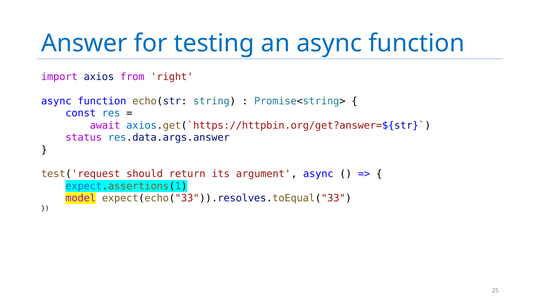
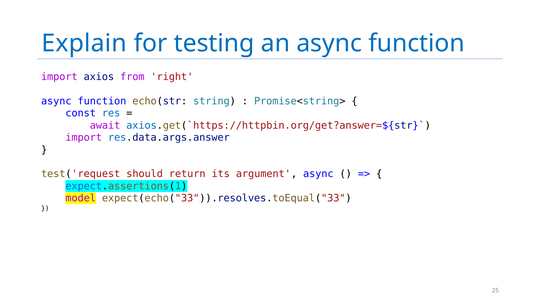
Answer: Answer -> Explain
status at (84, 137): status -> import
